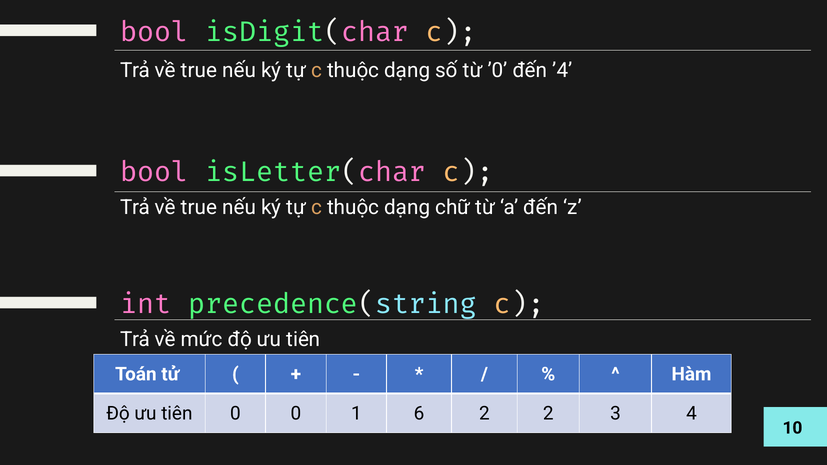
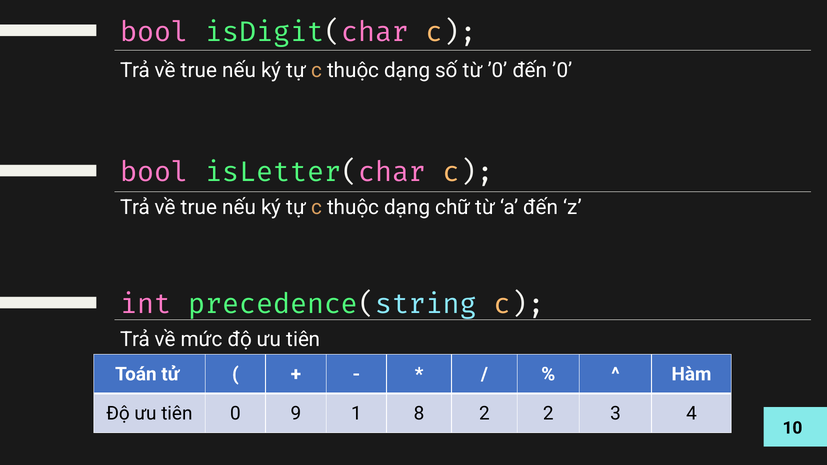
đến ’4: ’4 -> ’0
0 0: 0 -> 9
6: 6 -> 8
